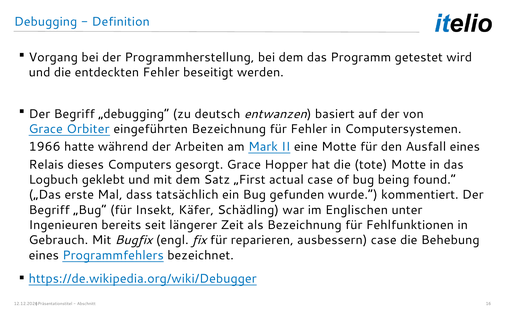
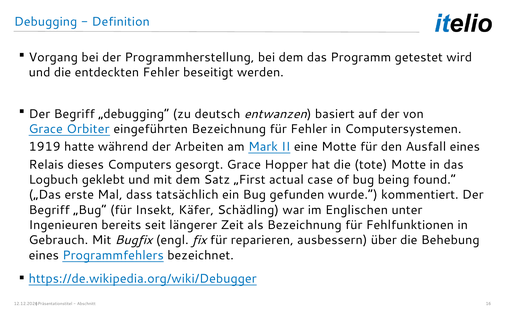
1966: 1966 -> 1919
ausbessern case: case -> über
